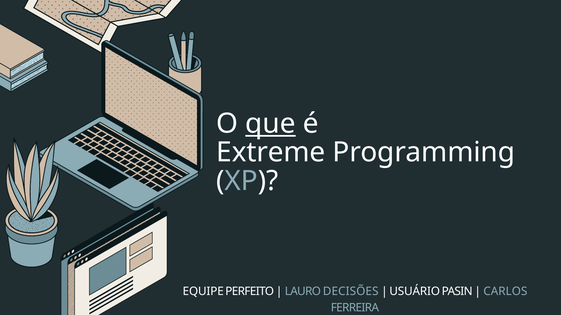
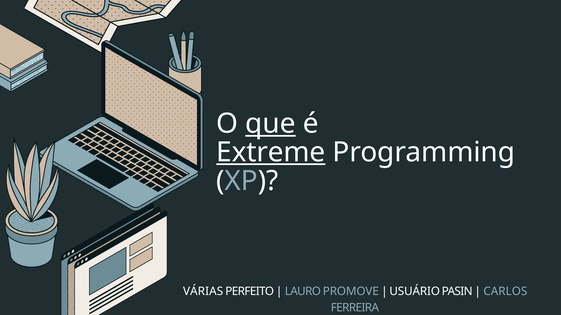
Extreme underline: none -> present
EQUIPE: EQUIPE -> VÁRIAS
DECISÕES: DECISÕES -> PROMOVE
